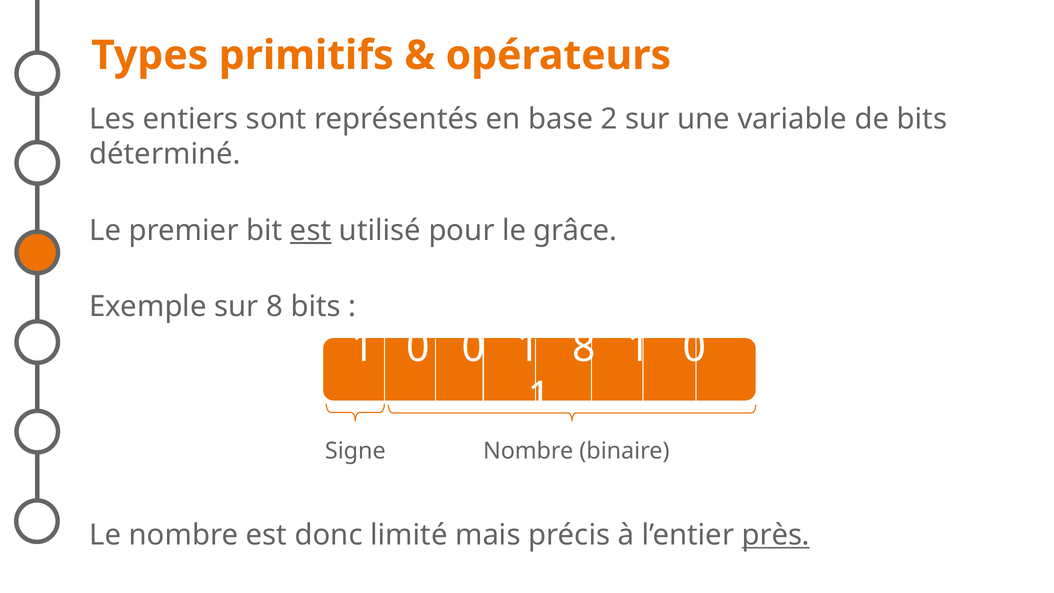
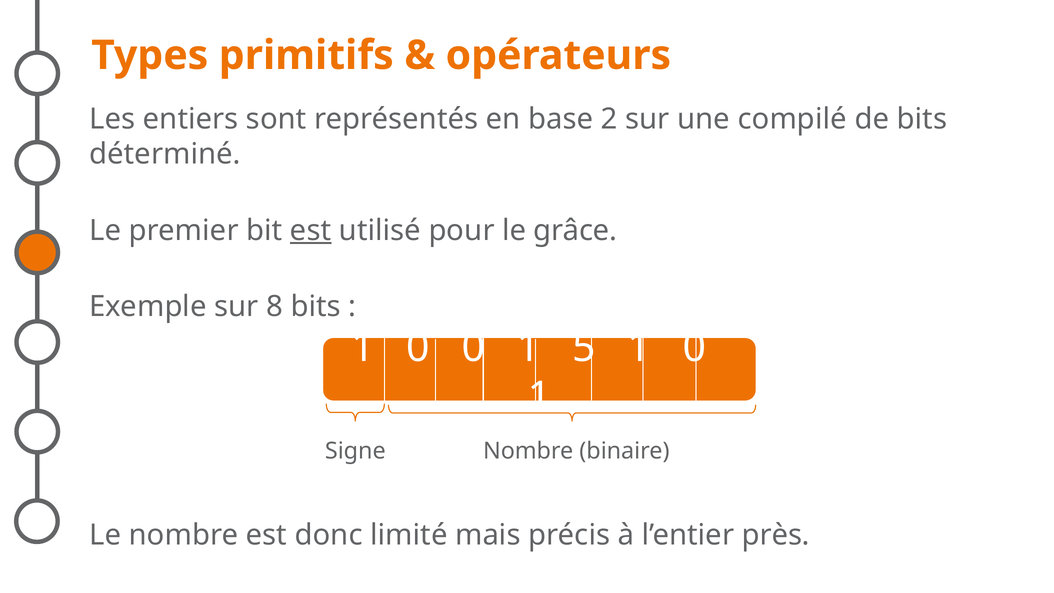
variable: variable -> compilé
1 8: 8 -> 5
près underline: present -> none
